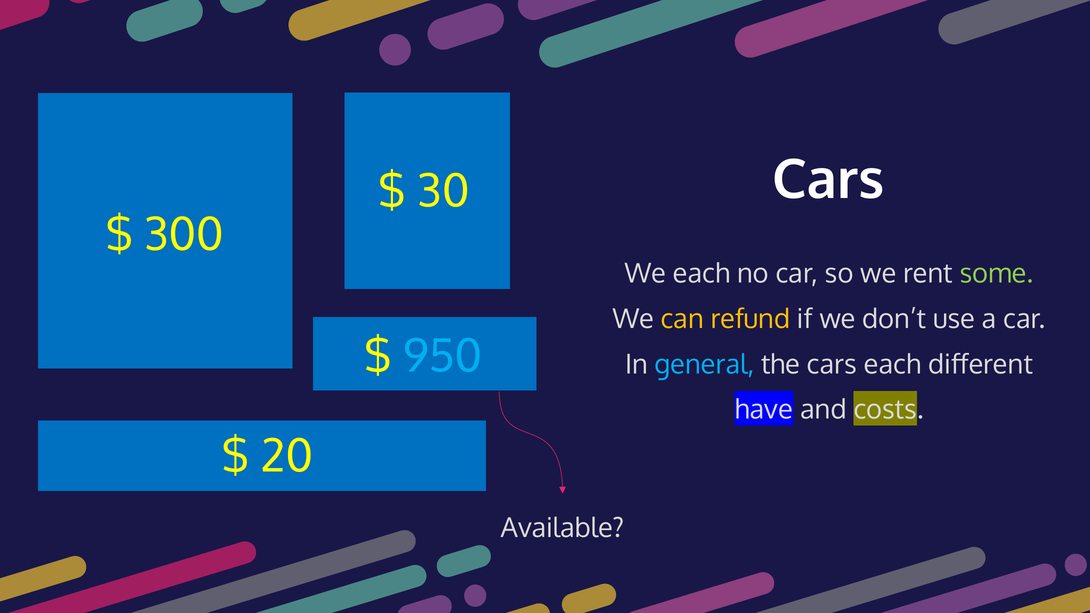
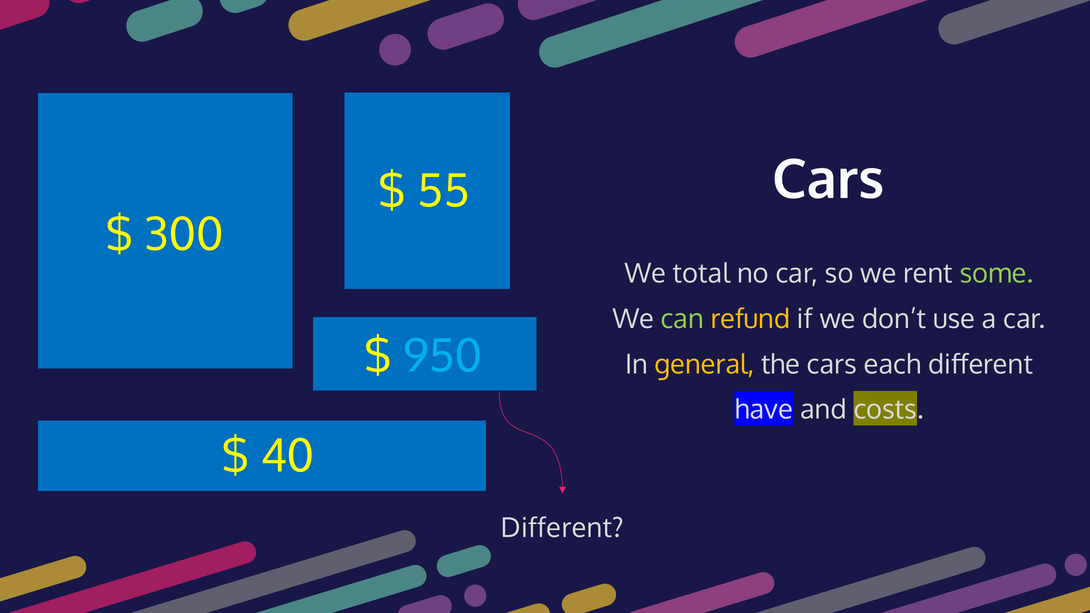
30: 30 -> 55
We each: each -> total
can colour: yellow -> light green
general colour: light blue -> yellow
20: 20 -> 40
Available at (563, 529): Available -> Different
